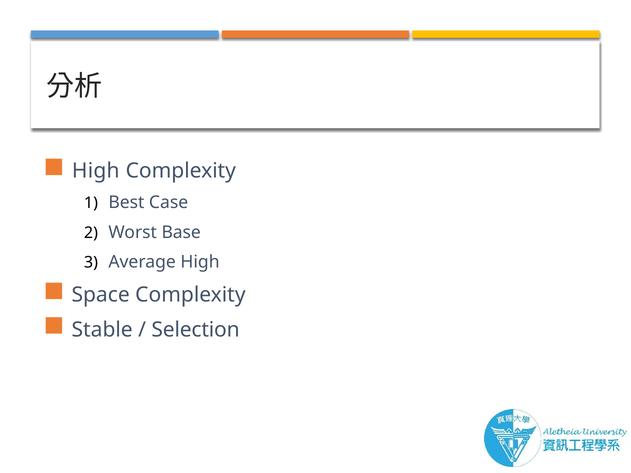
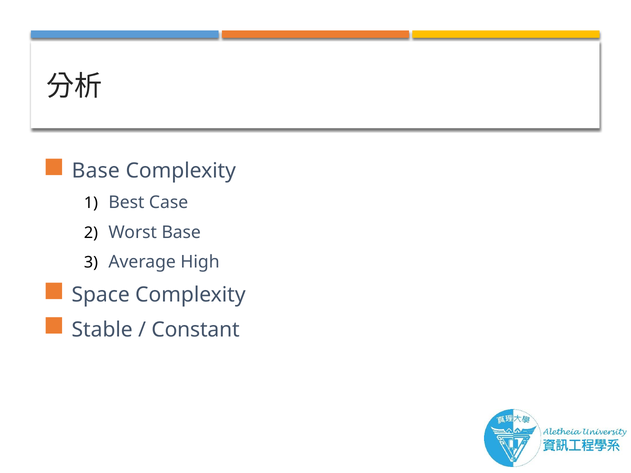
High at (96, 171): High -> Base
Selection: Selection -> Constant
